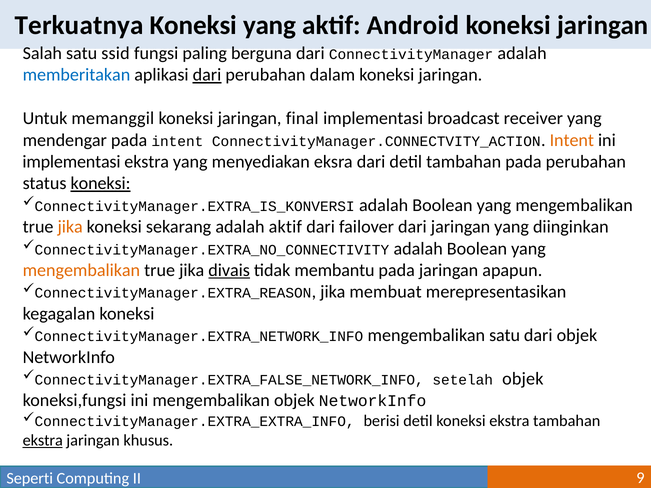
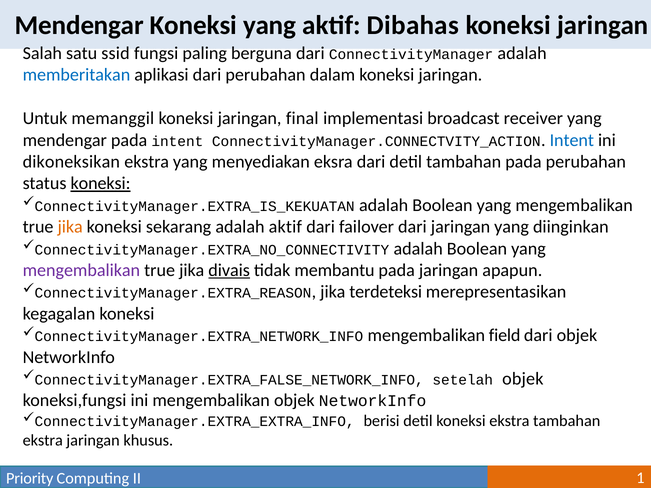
Terkuatnya at (79, 25): Terkuatnya -> Mendengar
Android: Android -> Dibahas
dari at (207, 75) underline: present -> none
Intent at (572, 140) colour: orange -> blue
implementasi at (71, 162): implementasi -> dikoneksikan
ConnectivityManager.EXTRA_IS_KONVERSI: ConnectivityManager.EXTRA_IS_KONVERSI -> ConnectivityManager.EXTRA_IS_KEKUATAN
mengembalikan at (81, 270) colour: orange -> purple
membuat: membuat -> terdeteksi
mengembalikan satu: satu -> field
ekstra at (43, 441) underline: present -> none
Seperti: Seperti -> Priority
9: 9 -> 1
